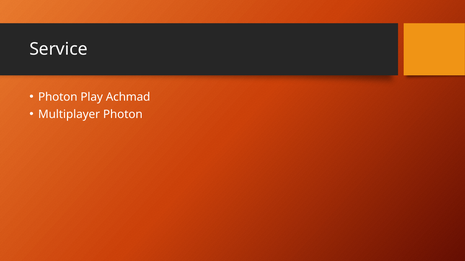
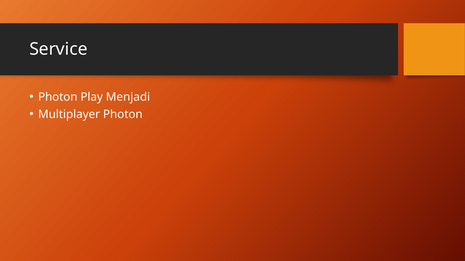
Achmad: Achmad -> Menjadi
